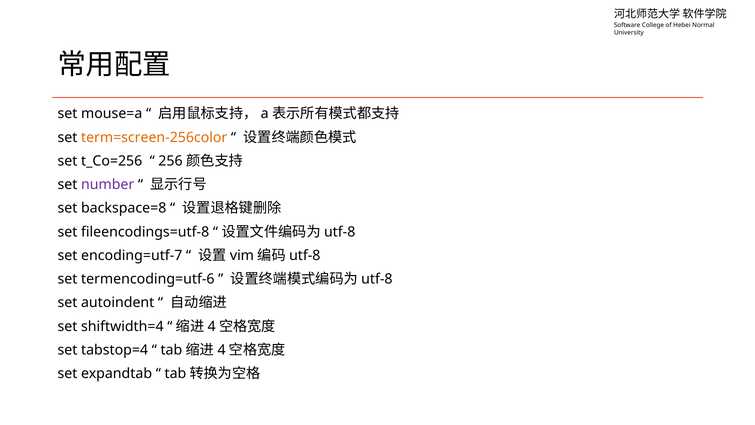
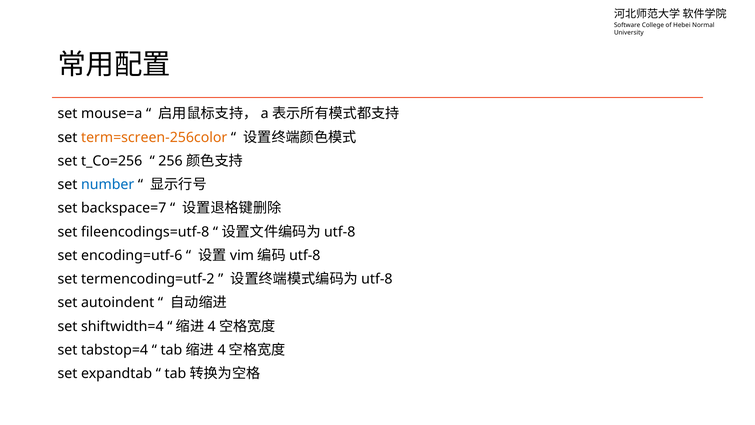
number colour: purple -> blue
backspace=8: backspace=8 -> backspace=7
encoding=utf-7: encoding=utf-7 -> encoding=utf-6
termencoding=utf-6: termencoding=utf-6 -> termencoding=utf-2
